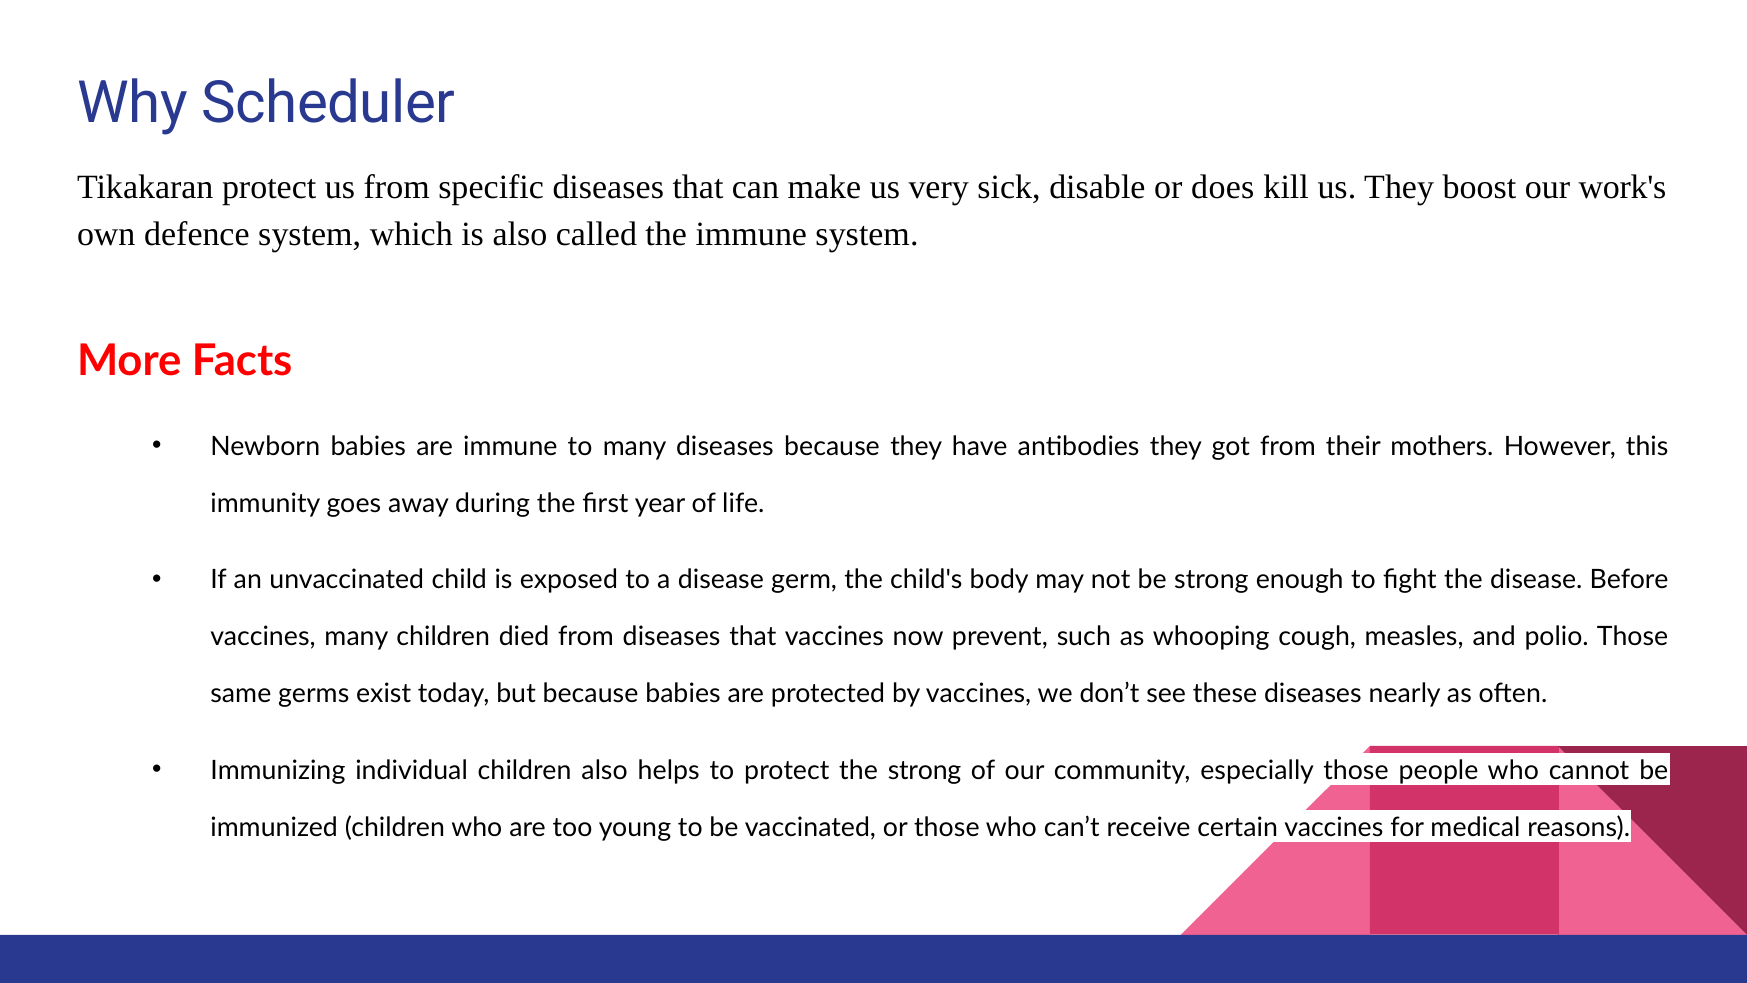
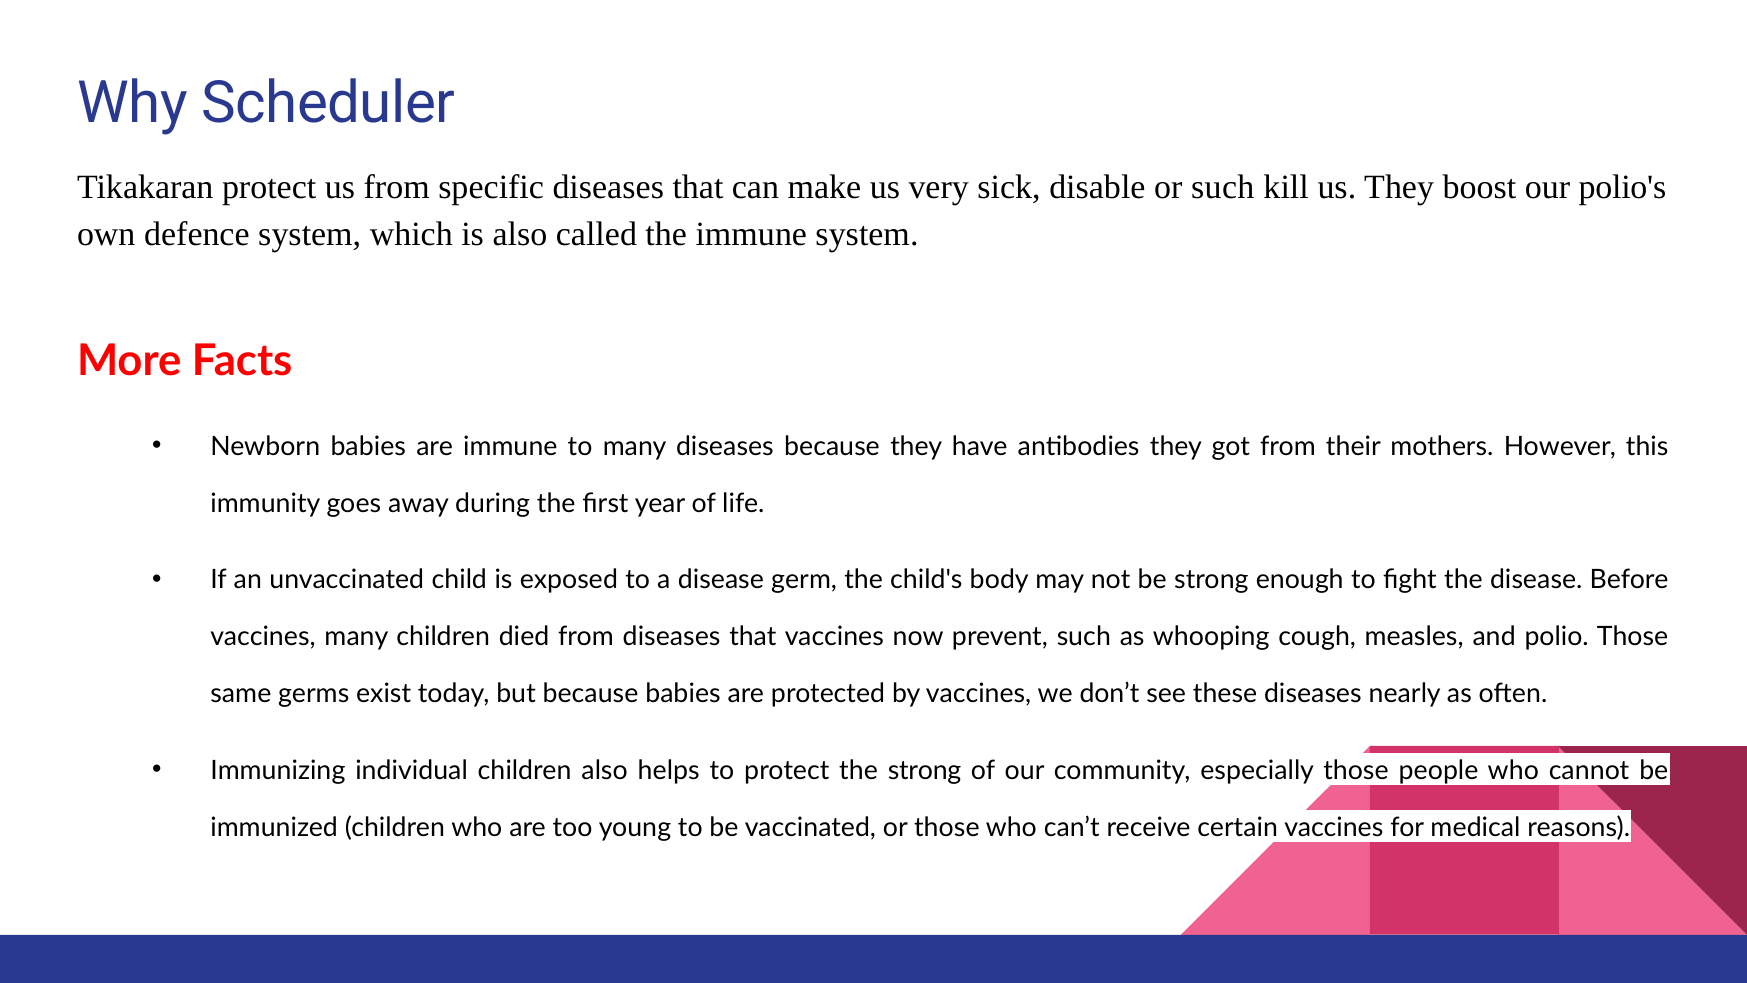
or does: does -> such
work's: work's -> polio's
